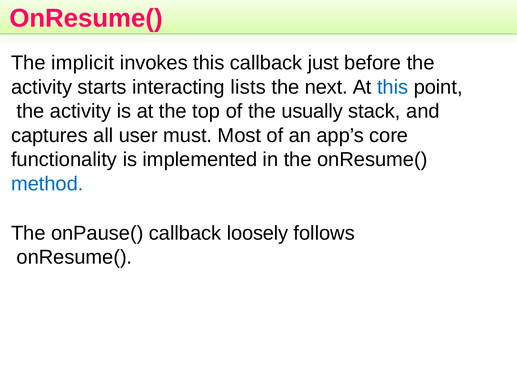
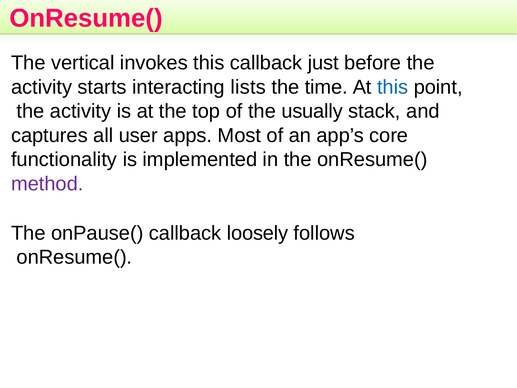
implicit: implicit -> vertical
next: next -> time
must: must -> apps
method colour: blue -> purple
